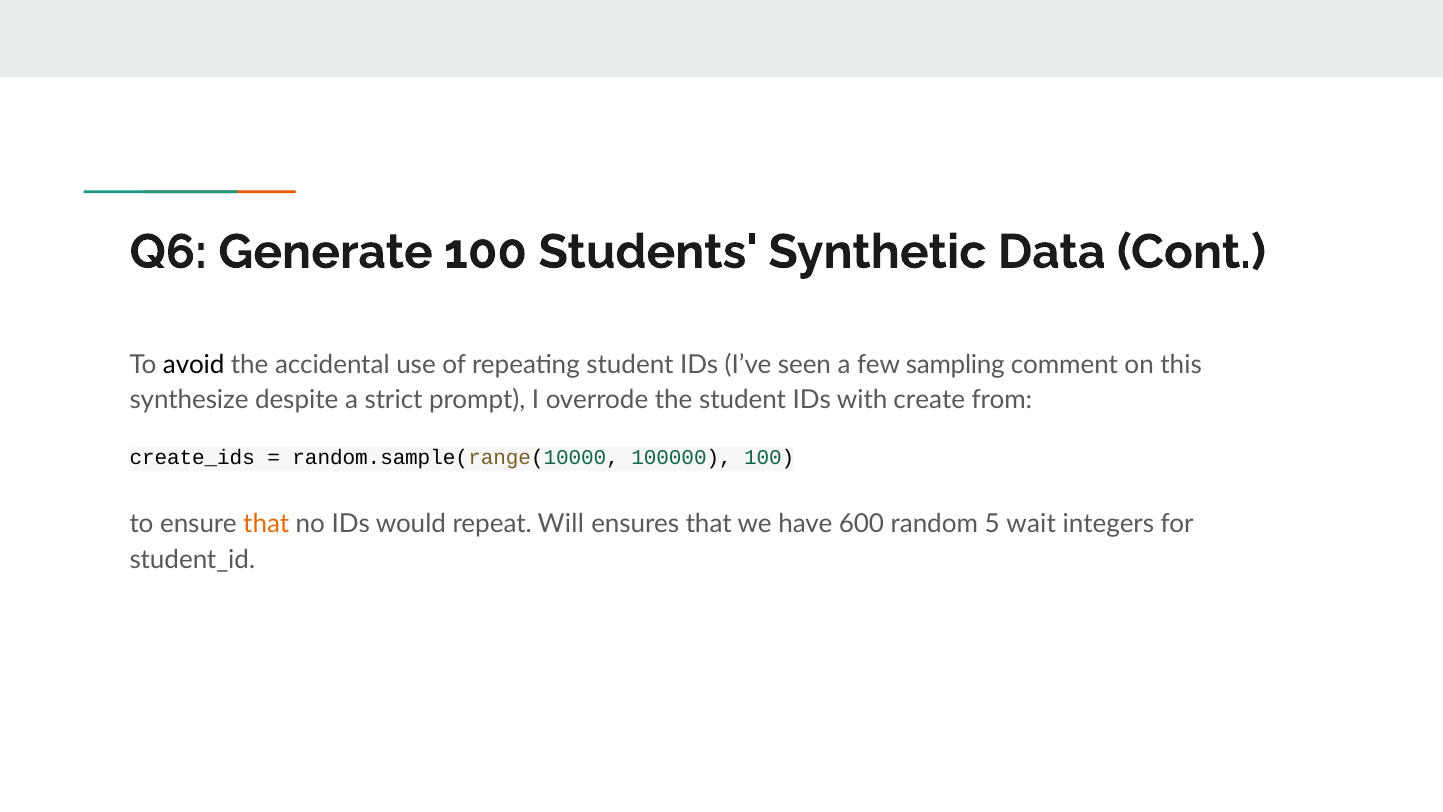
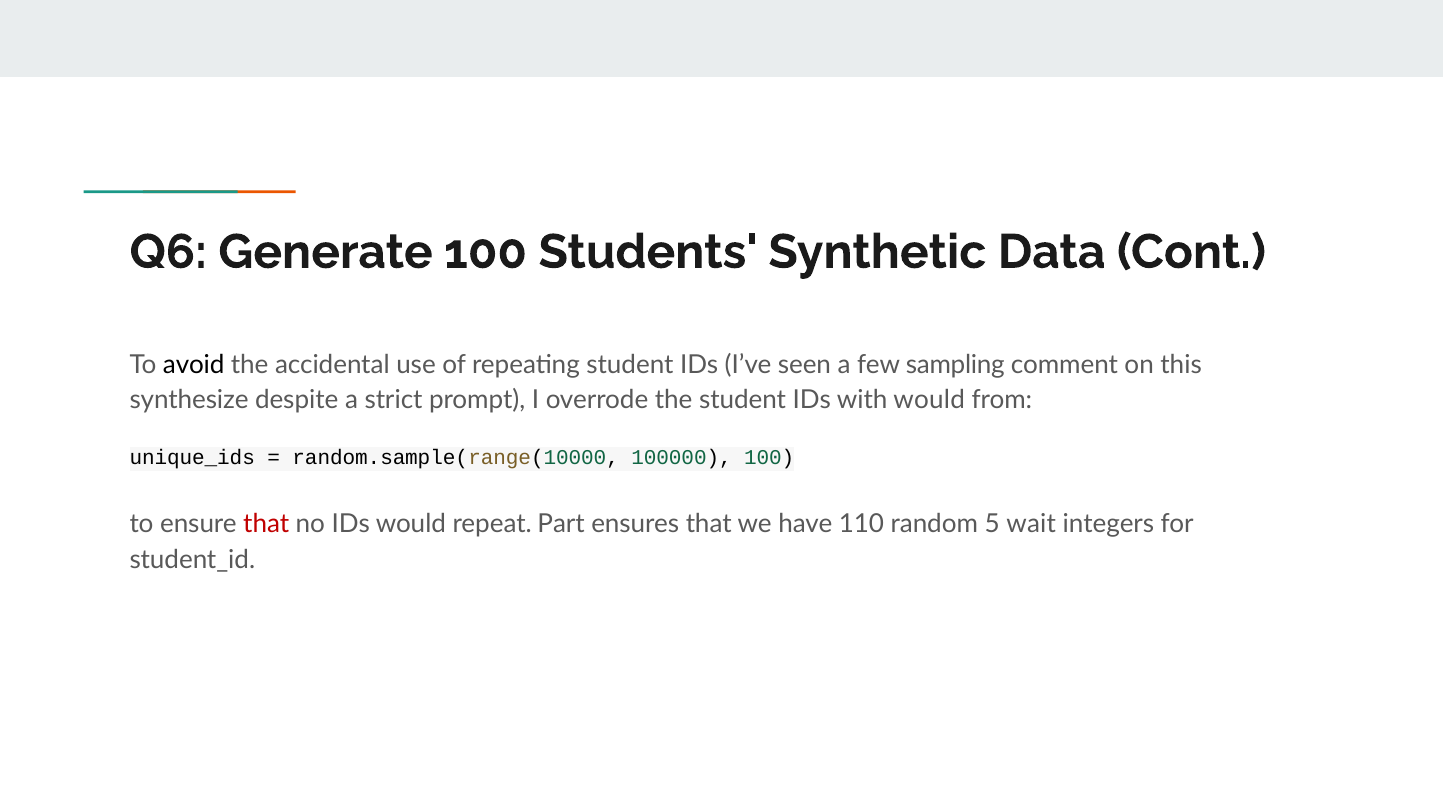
with create: create -> would
create_ids: create_ids -> unique_ids
that at (266, 524) colour: orange -> red
Will: Will -> Part
600: 600 -> 110
